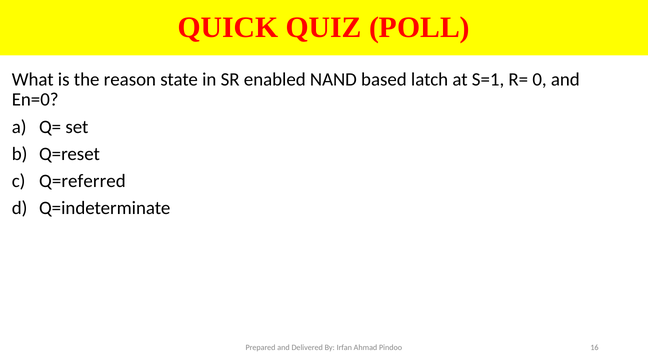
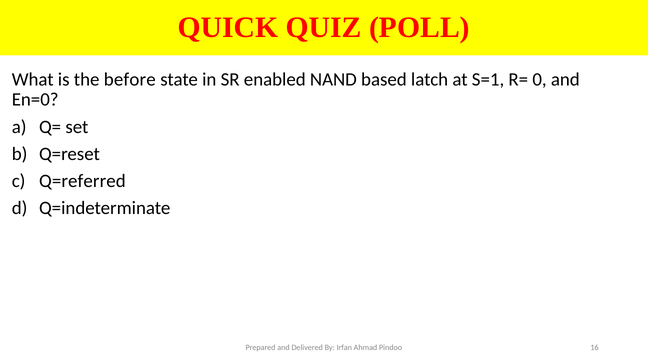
reason: reason -> before
